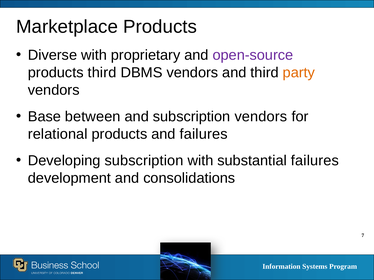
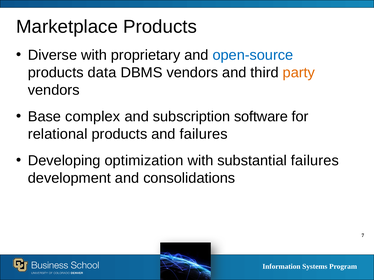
open-source colour: purple -> blue
products third: third -> data
between: between -> complex
subscription vendors: vendors -> software
Developing subscription: subscription -> optimization
